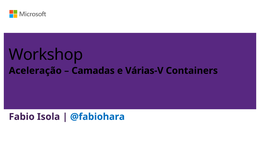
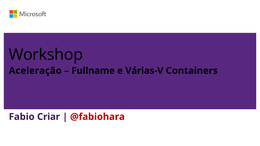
Camadas: Camadas -> Fullname
Isola: Isola -> Criar
@fabiohara colour: blue -> red
